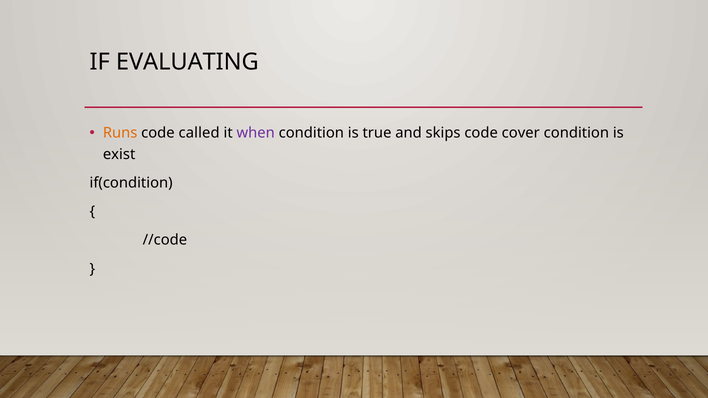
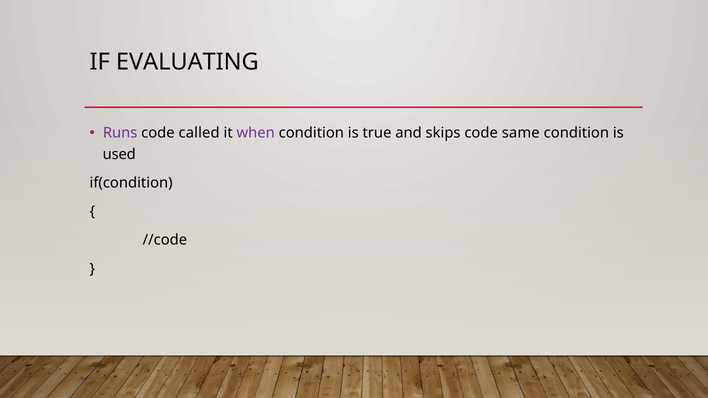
Runs colour: orange -> purple
cover: cover -> same
exist: exist -> used
